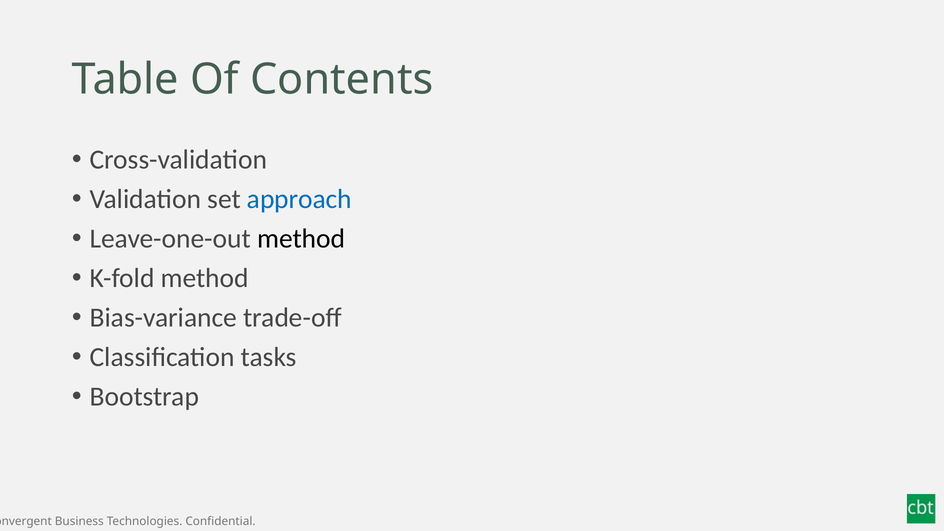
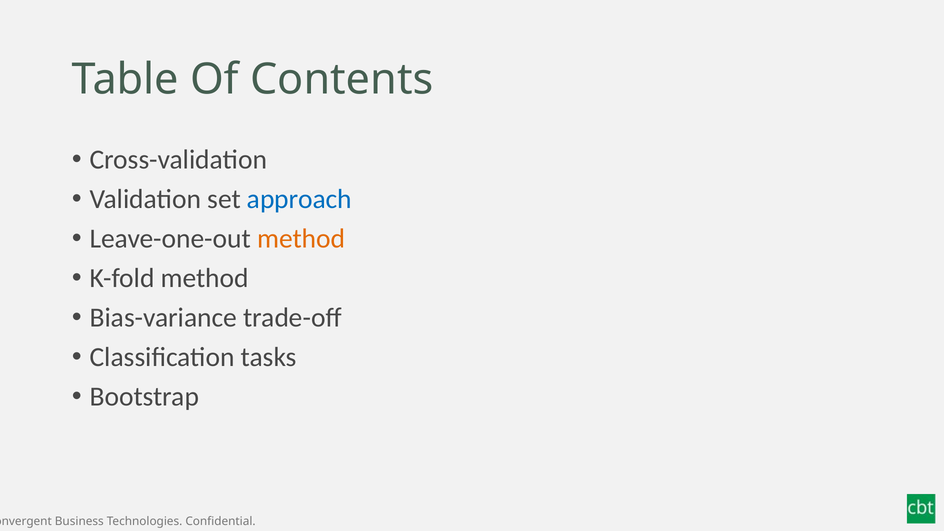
method at (301, 239) colour: black -> orange
